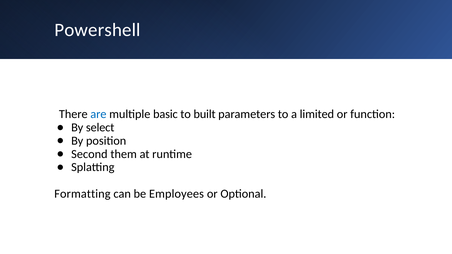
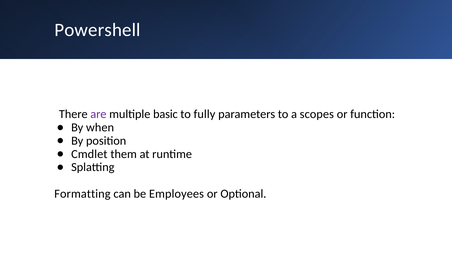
are colour: blue -> purple
built: built -> fully
limited: limited -> scopes
select: select -> when
Second: Second -> Cmdlet
